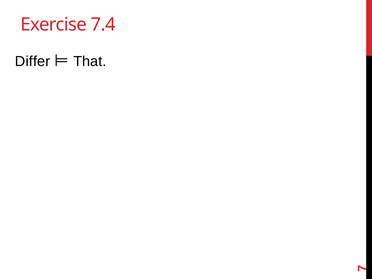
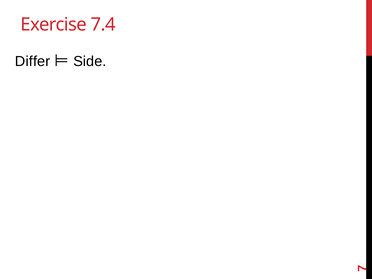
That: That -> Side
